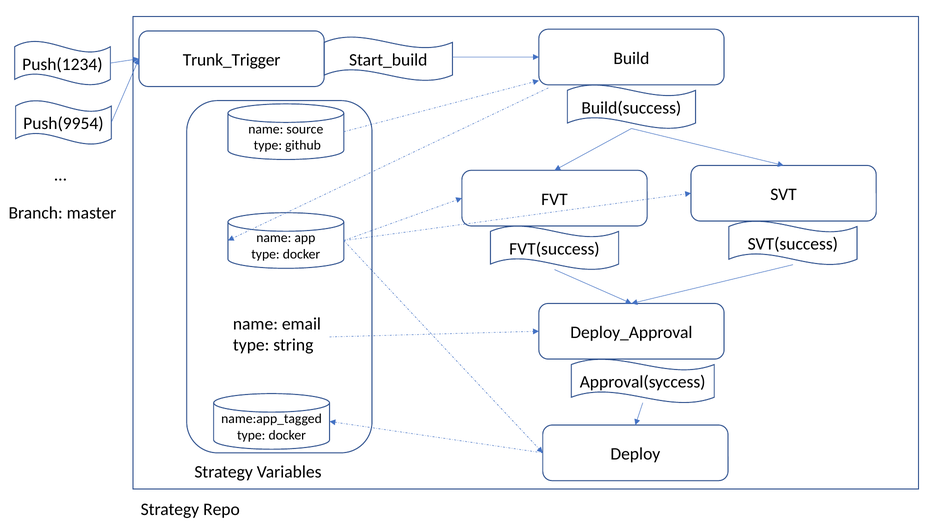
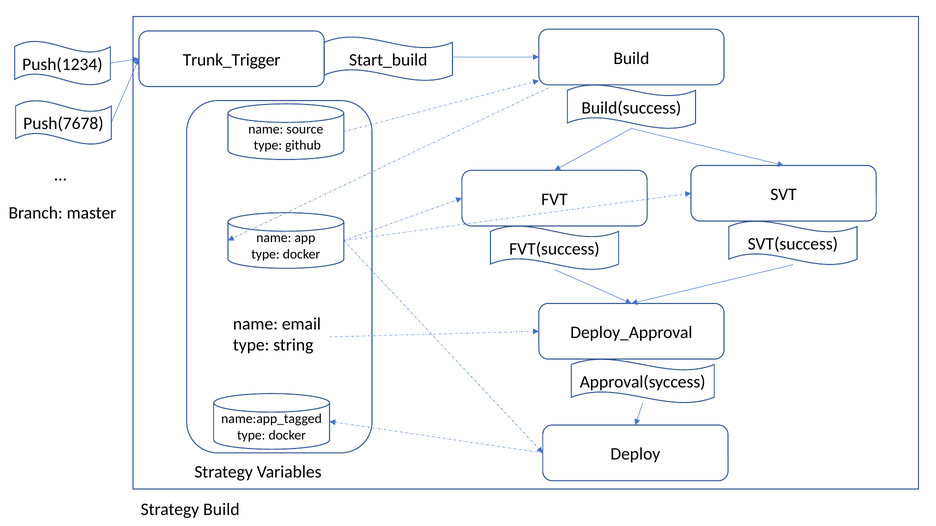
Push(9954: Push(9954 -> Push(7678
Strategy Repo: Repo -> Build
